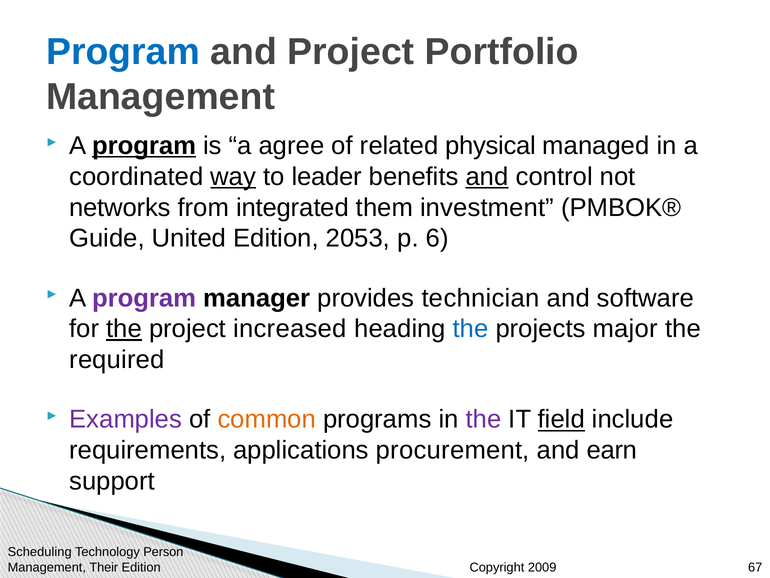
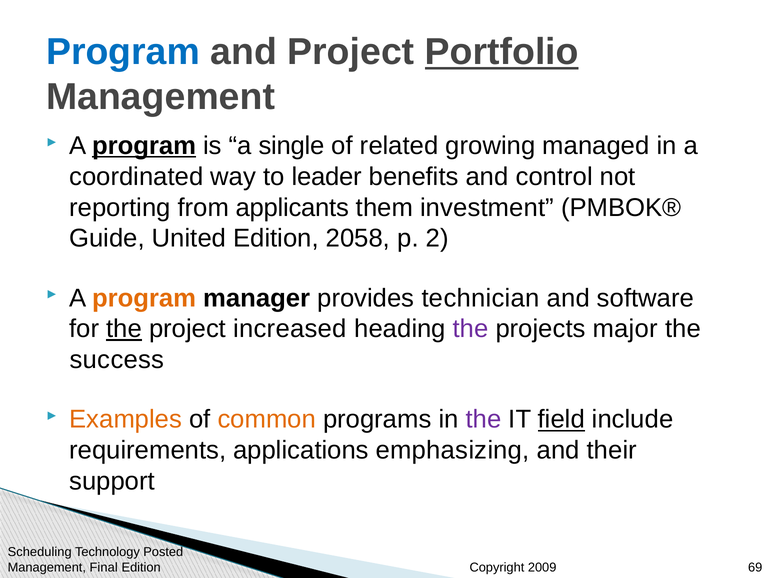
Portfolio underline: none -> present
agree: agree -> single
physical: physical -> growing
way underline: present -> none
and at (487, 177) underline: present -> none
networks: networks -> reporting
integrated: integrated -> applicants
2053: 2053 -> 2058
6: 6 -> 2
program at (144, 298) colour: purple -> orange
the at (471, 329) colour: blue -> purple
required: required -> success
Examples colour: purple -> orange
procurement: procurement -> emphasizing
earn: earn -> their
Person: Person -> Posted
Their: Their -> Final
67: 67 -> 69
